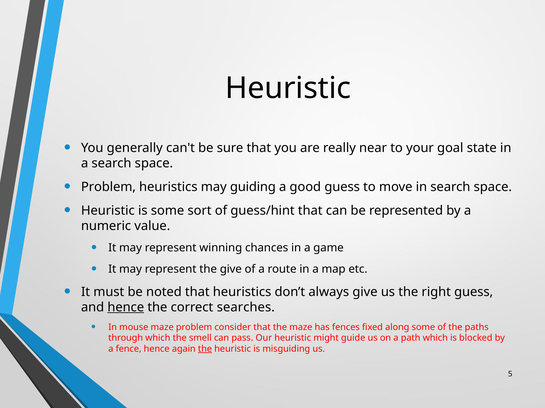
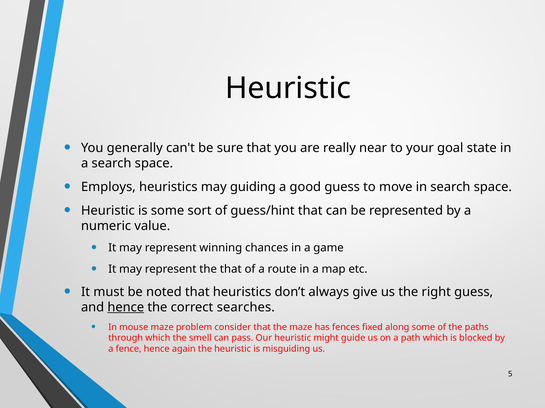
Problem at (108, 187): Problem -> Employs
the give: give -> that
the at (205, 349) underline: present -> none
